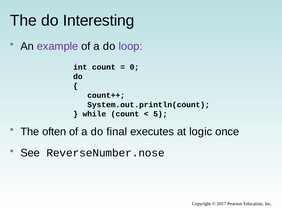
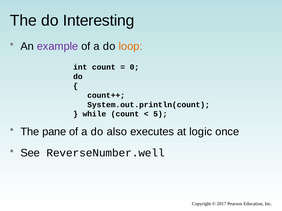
loop colour: purple -> orange
often: often -> pane
final: final -> also
ReverseNumber.nose: ReverseNumber.nose -> ReverseNumber.well
